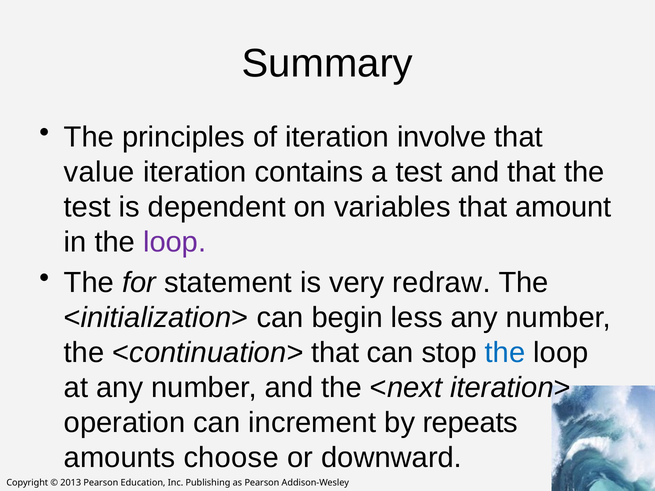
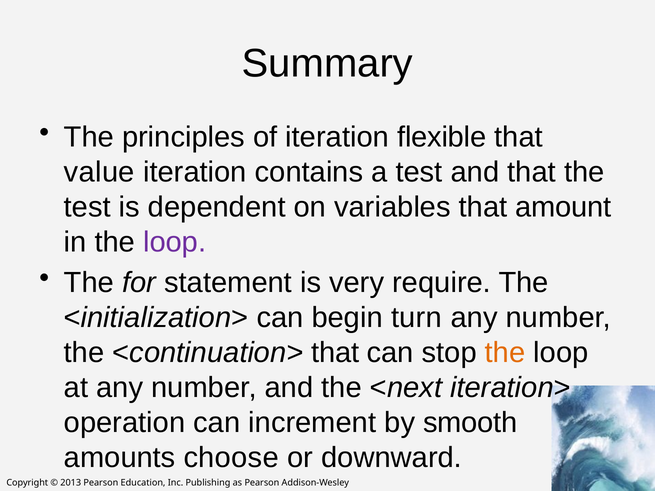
involve: involve -> flexible
redraw: redraw -> require
less: less -> turn
the at (505, 353) colour: blue -> orange
repeats: repeats -> smooth
